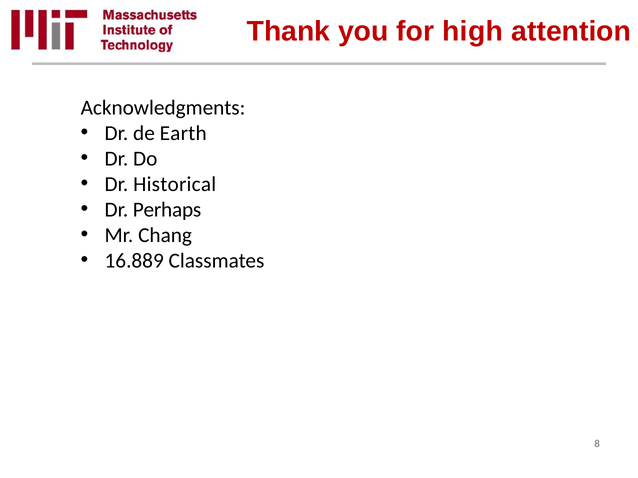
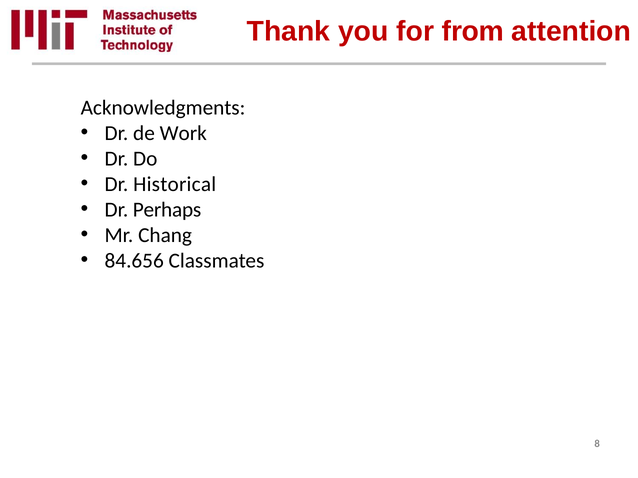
high: high -> from
Earth: Earth -> Work
16.889: 16.889 -> 84.656
